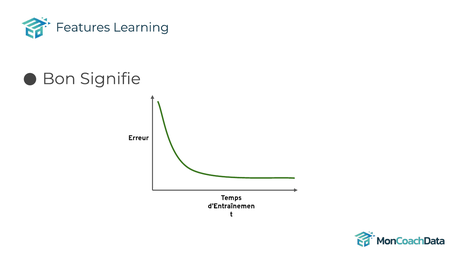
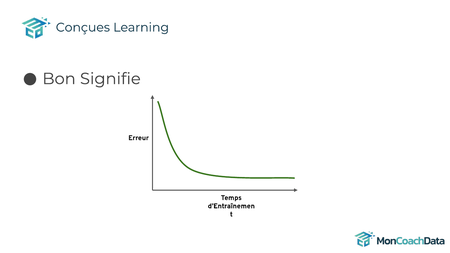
Features: Features -> Conçues
